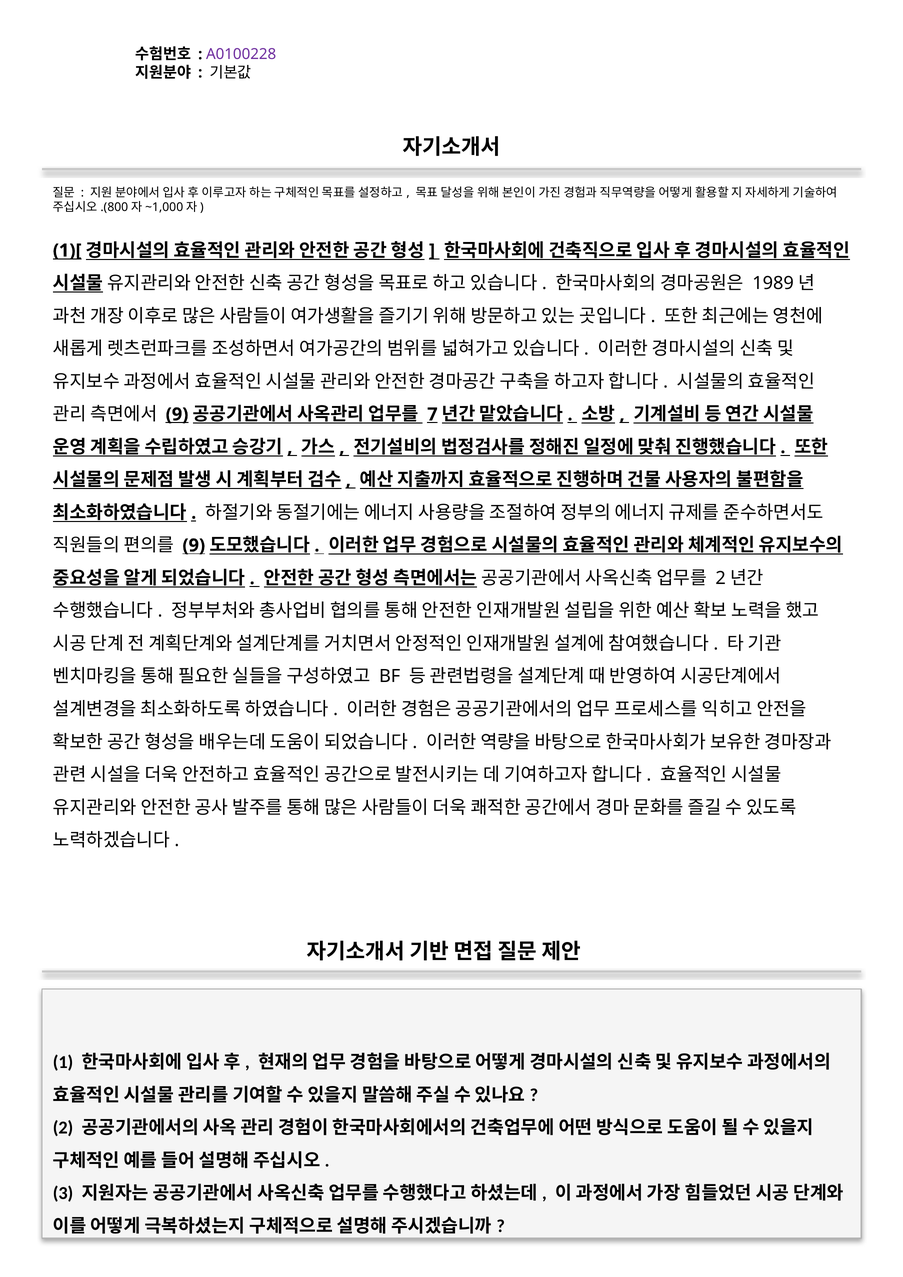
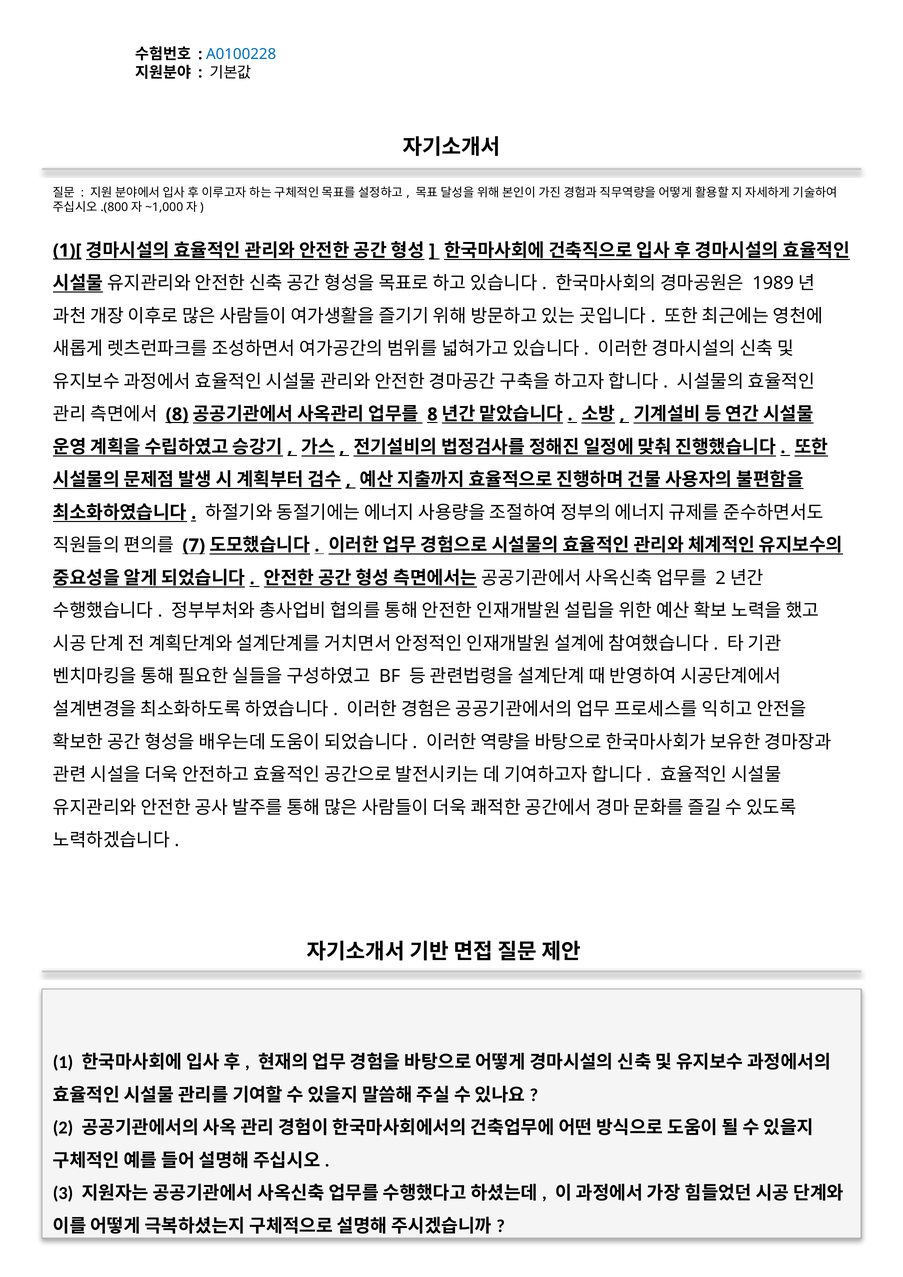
A0100228 colour: purple -> blue
9 at (177, 414): 9 -> 8
7 at (432, 414): 7 -> 8
9 at (194, 545): 9 -> 7
